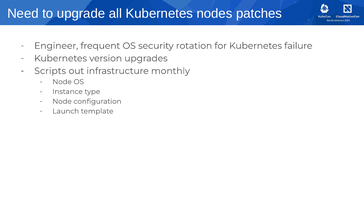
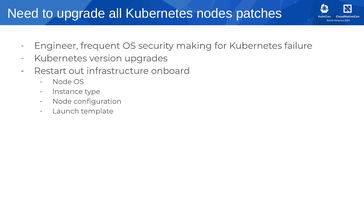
rotation: rotation -> making
Scripts: Scripts -> Restart
monthly: monthly -> onboard
